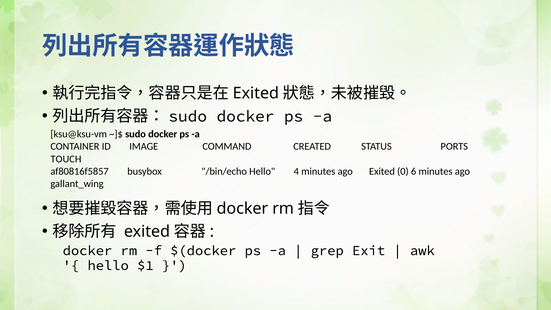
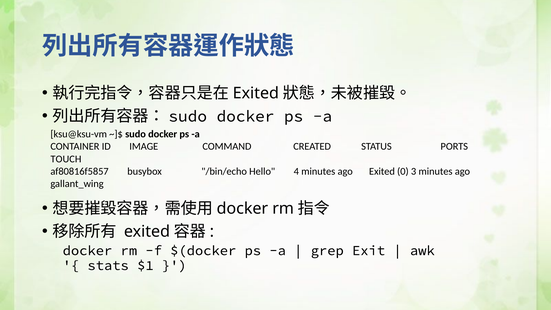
6: 6 -> 3
hello at (108, 265): hello -> stats
